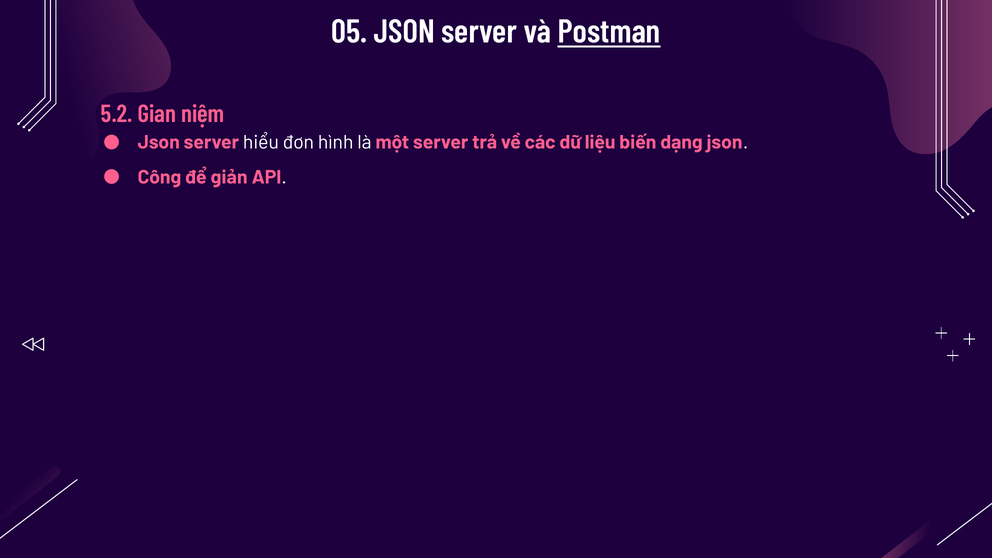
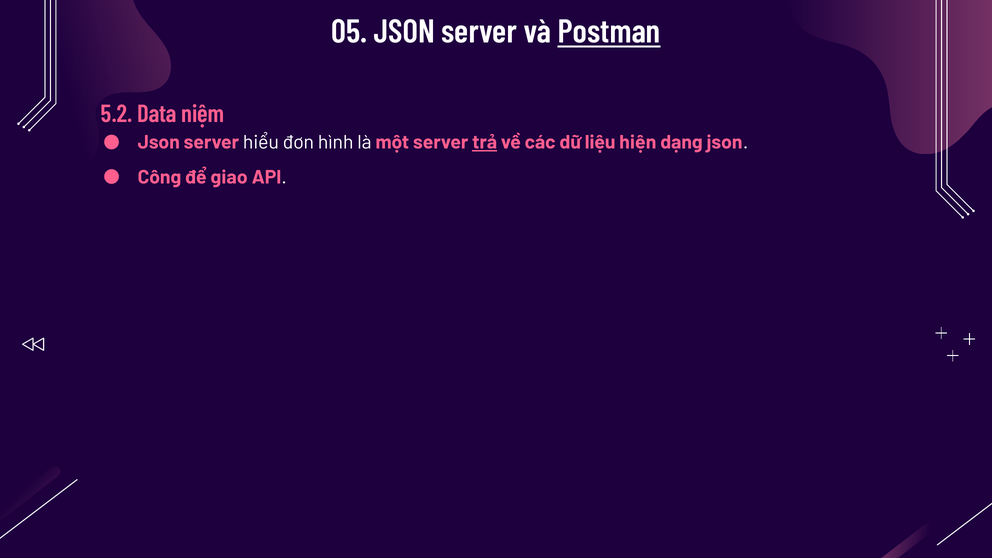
Gian: Gian -> Data
trả underline: none -> present
biến: biến -> hiện
giản: giản -> giao
